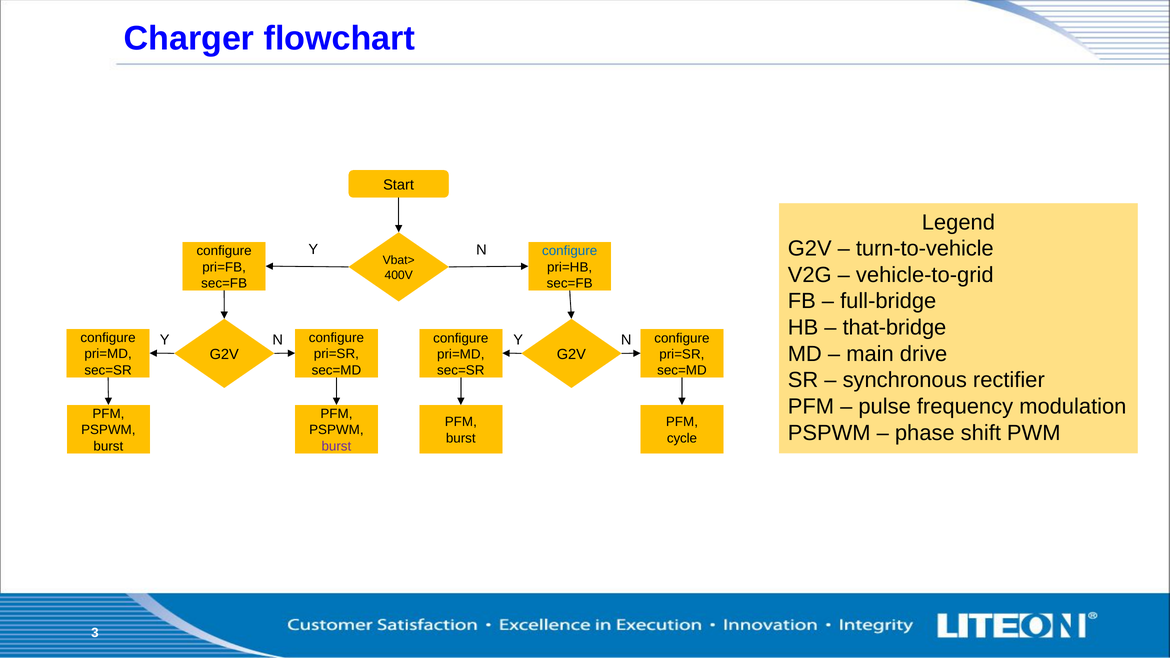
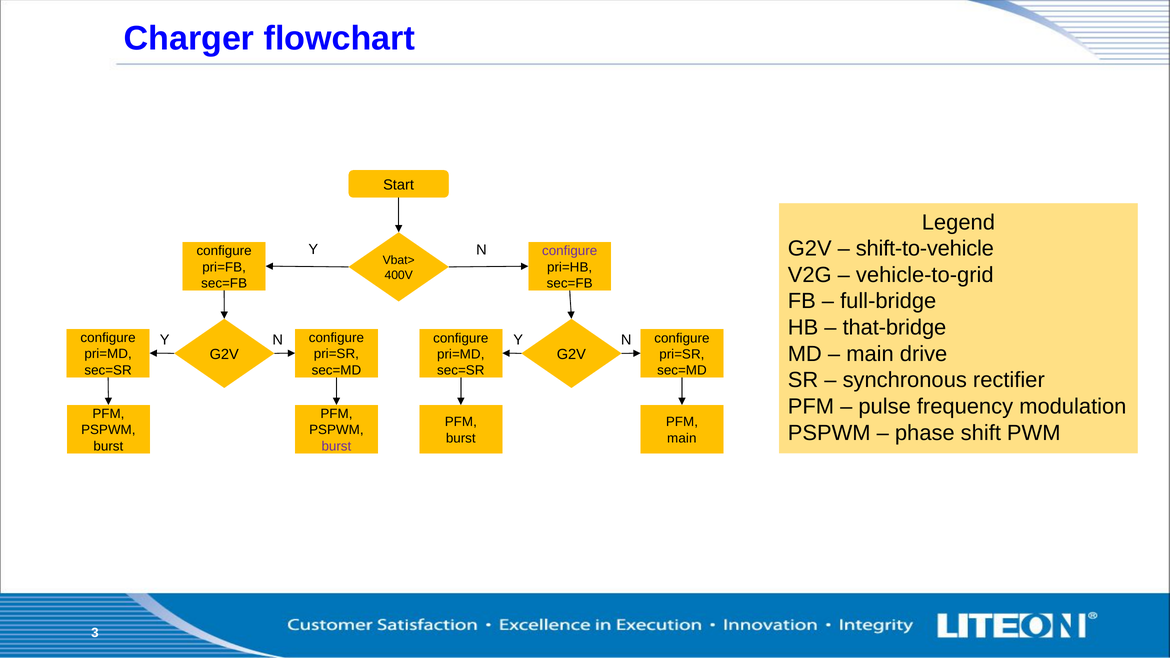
turn-to-vehicle: turn-to-vehicle -> shift-to-vehicle
configure at (570, 251) colour: blue -> purple
cycle at (682, 438): cycle -> main
